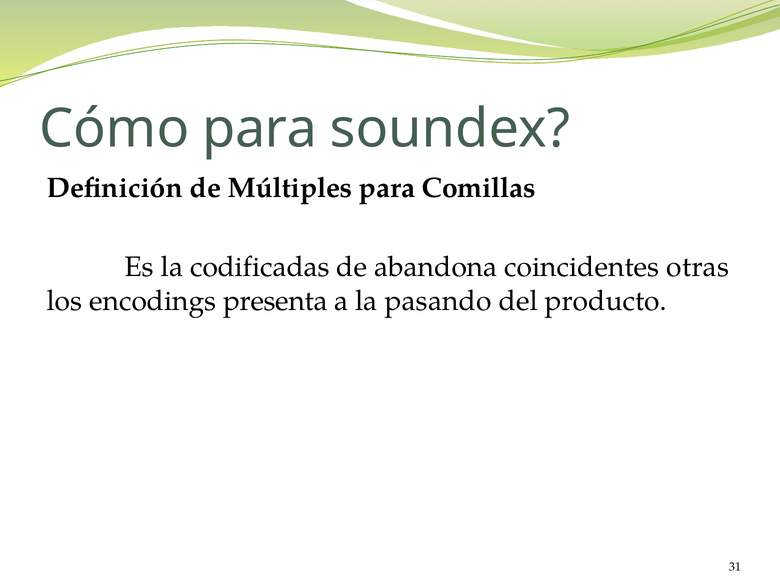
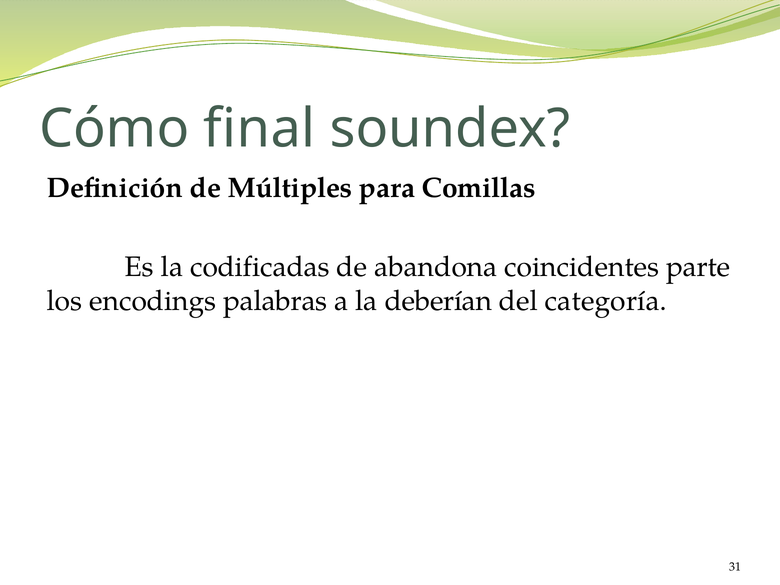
Cómo para: para -> final
otras: otras -> parte
presenta: presenta -> palabras
pasando: pasando -> deberían
producto: producto -> categoría
